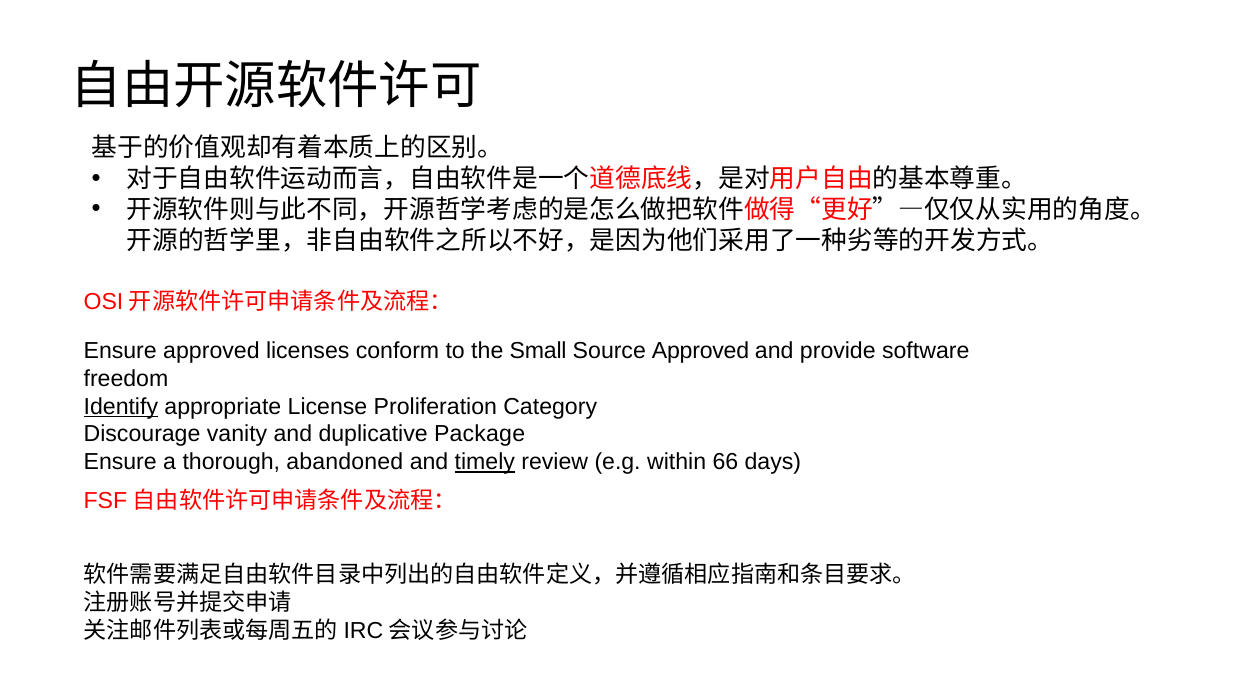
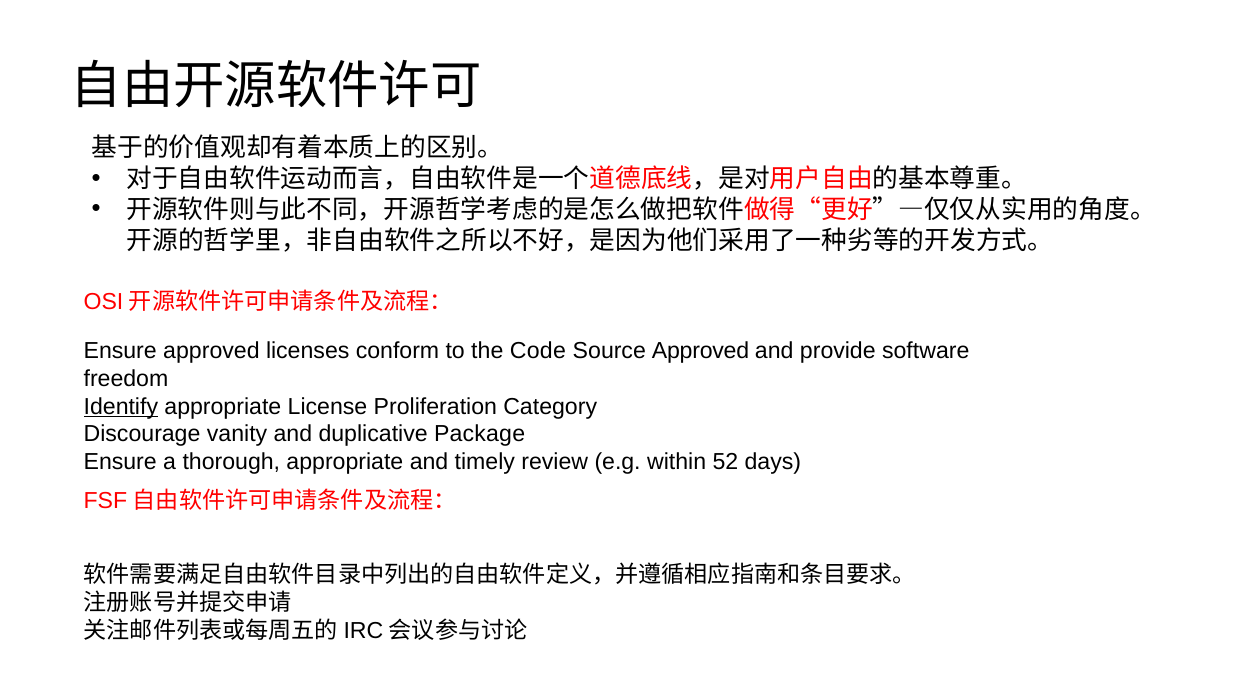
Small: Small -> Code
thorough abandoned: abandoned -> appropriate
timely underline: present -> none
66: 66 -> 52
